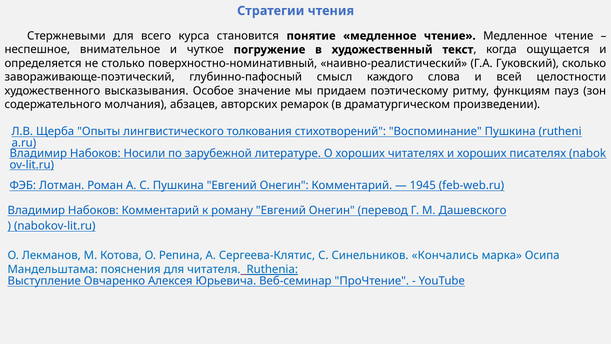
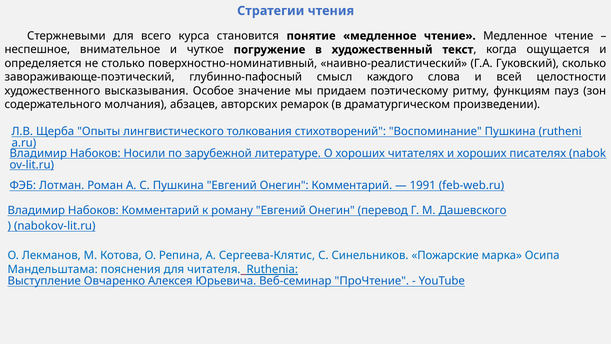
1945: 1945 -> 1991
Кончались: Кончались -> Пожарские
